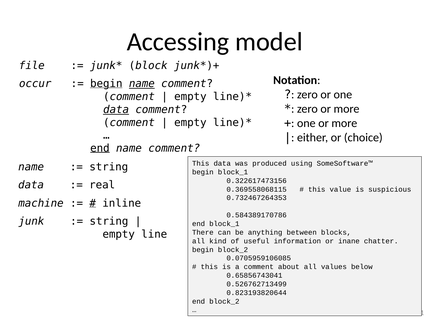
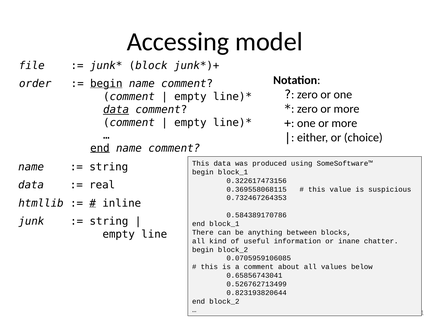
occur: occur -> order
name at (142, 84) underline: present -> none
machine: machine -> htmllib
